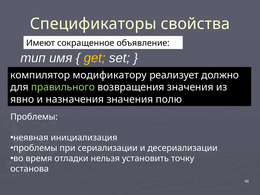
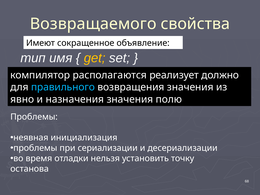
Спецификаторы: Спецификаторы -> Возвращаемого
модификатору: модификатору -> располагаются
правильного colour: light green -> light blue
